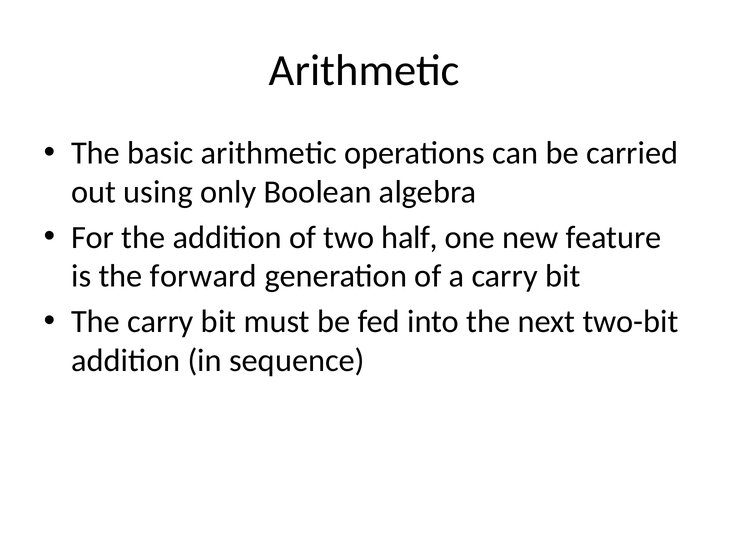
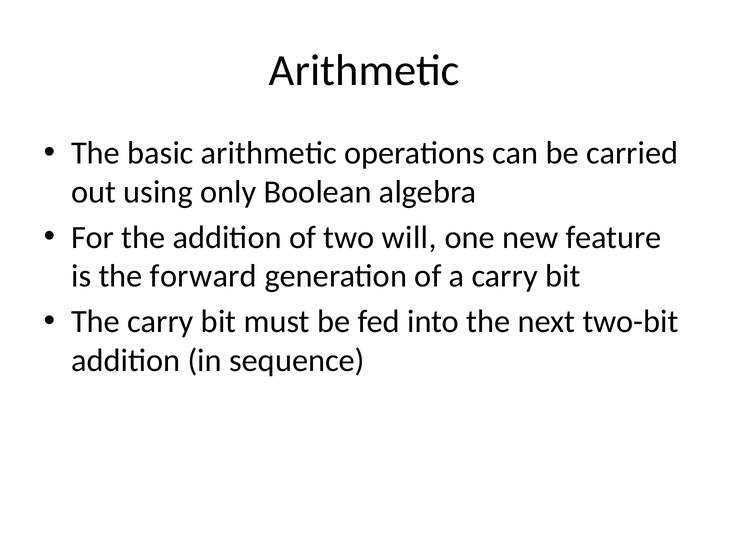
half: half -> will
